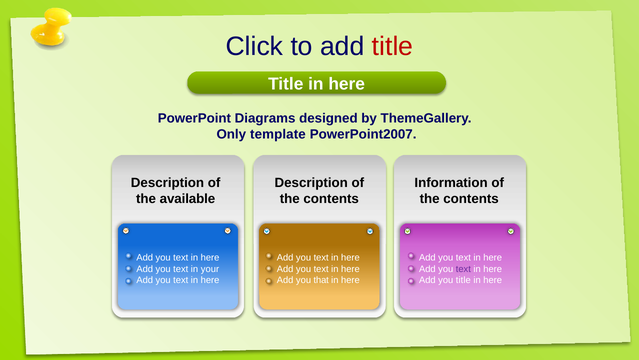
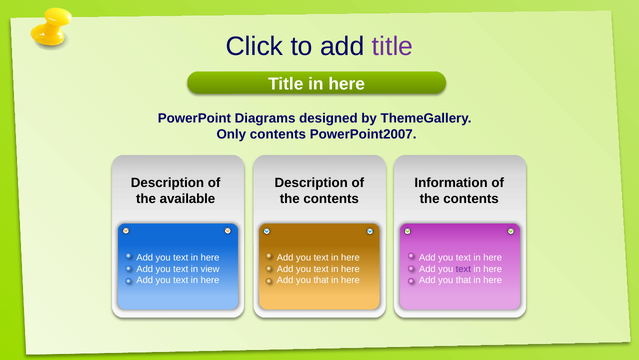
title at (393, 46) colour: red -> purple
Only template: template -> contents
your: your -> view
title at (463, 280): title -> that
